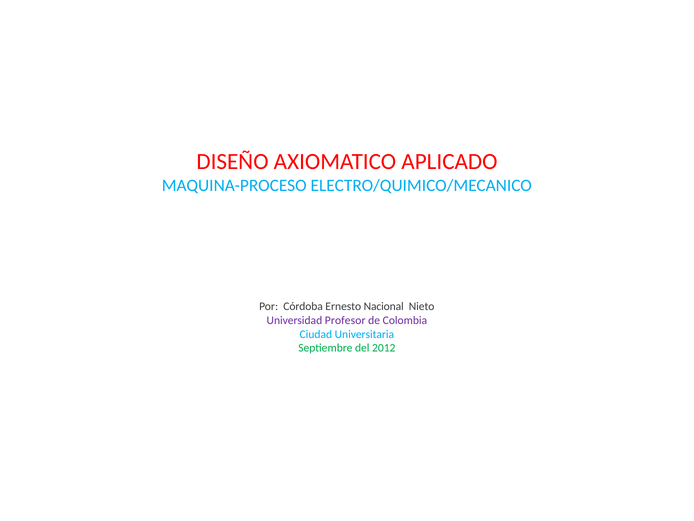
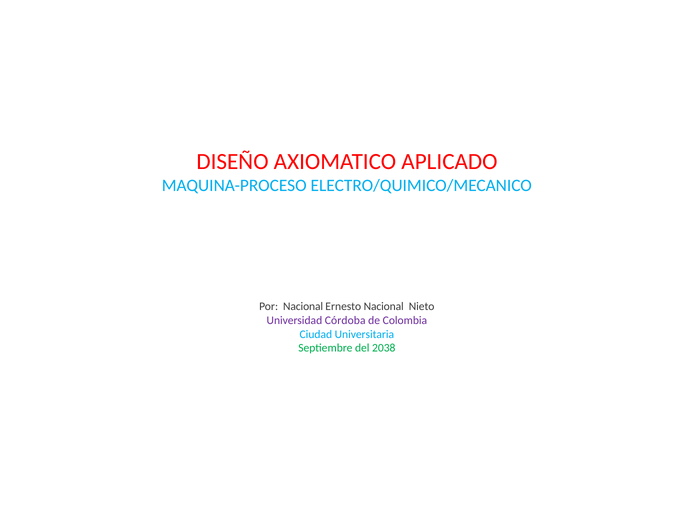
Por Córdoba: Córdoba -> Nacional
Profesor: Profesor -> Córdoba
2012: 2012 -> 2038
